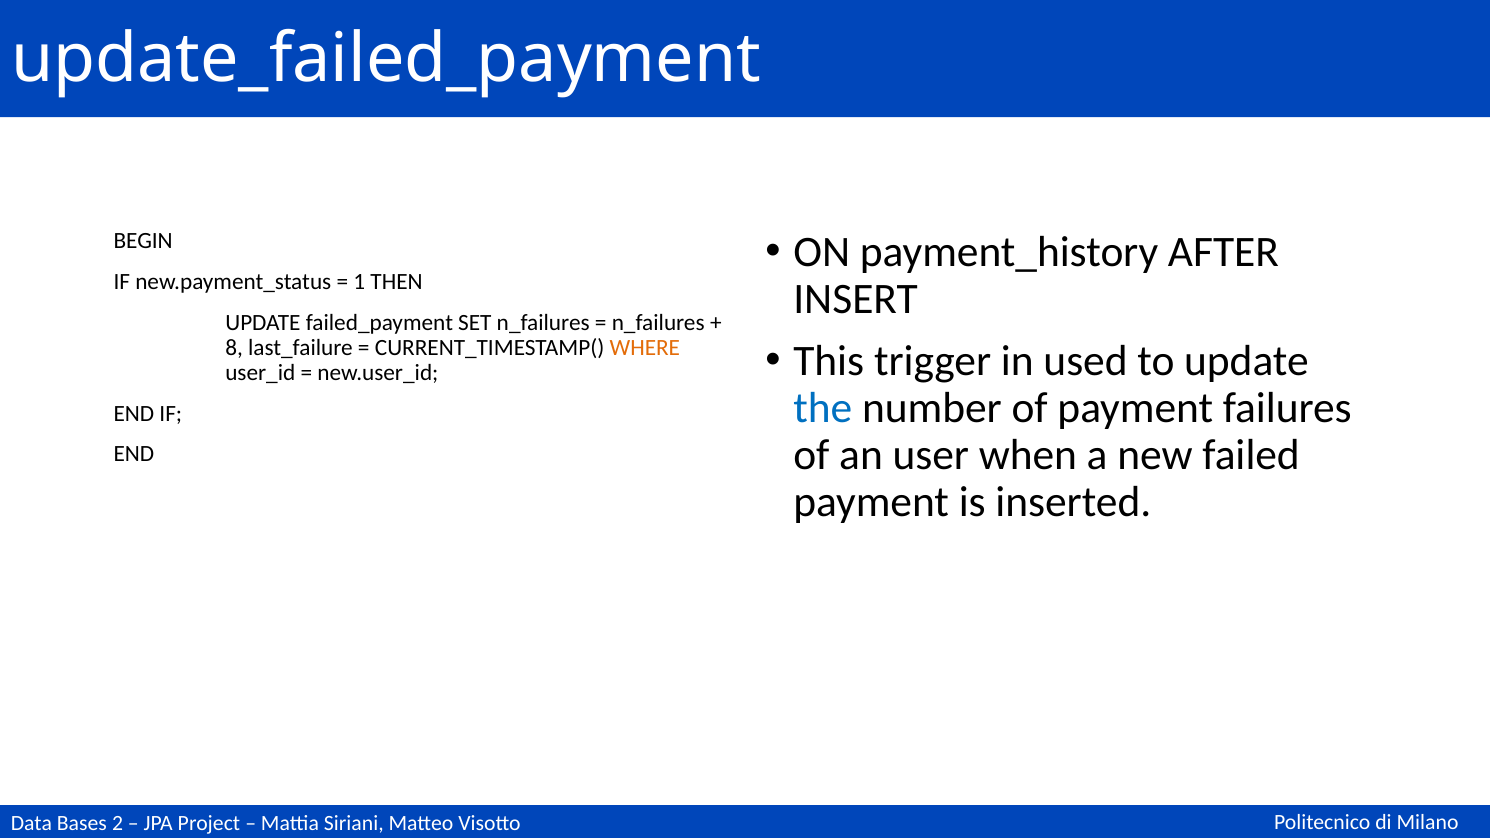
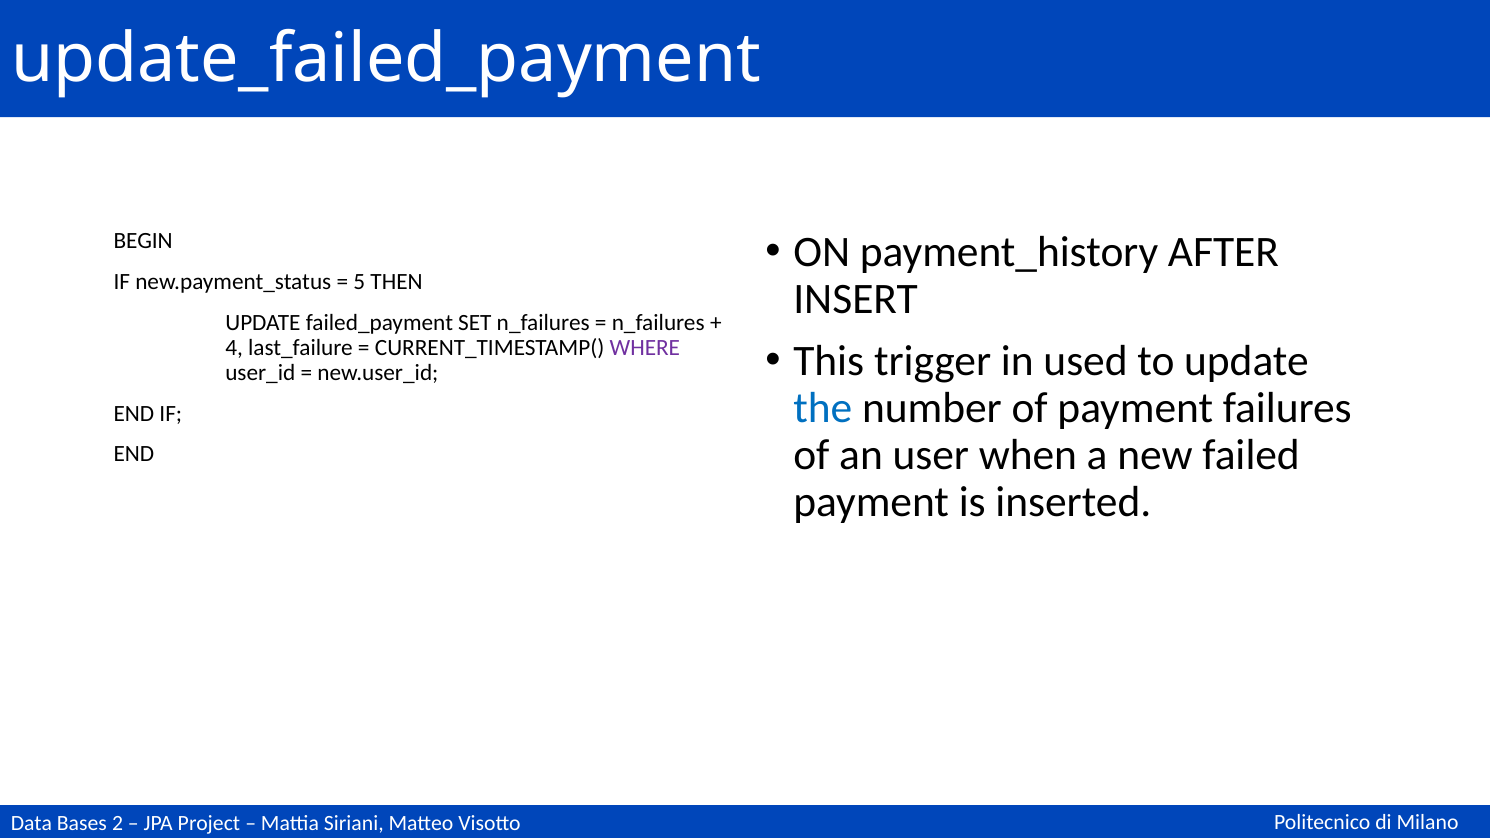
1: 1 -> 5
8: 8 -> 4
WHERE colour: orange -> purple
